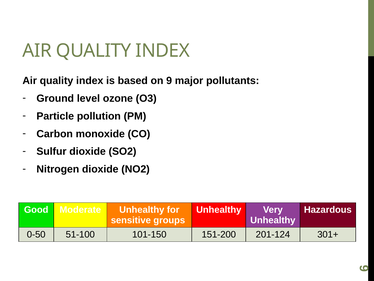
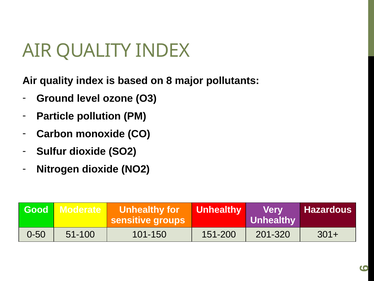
9: 9 -> 8
201-124: 201-124 -> 201-320
